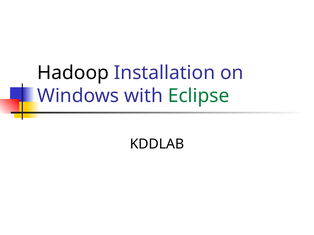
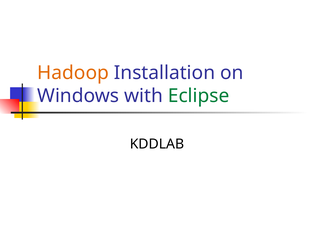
Hadoop colour: black -> orange
